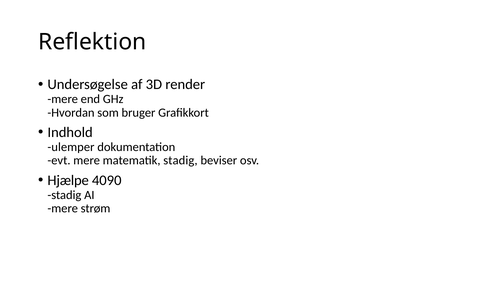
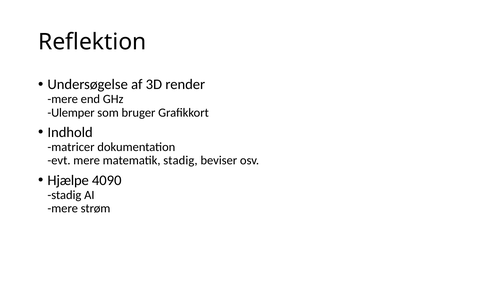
Hvordan: Hvordan -> Ulemper
ulemper: ulemper -> matricer
